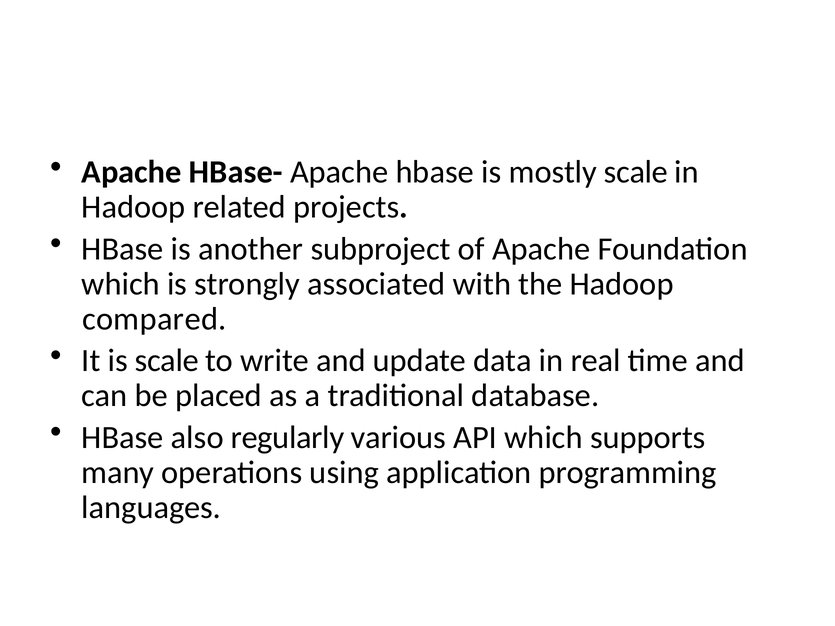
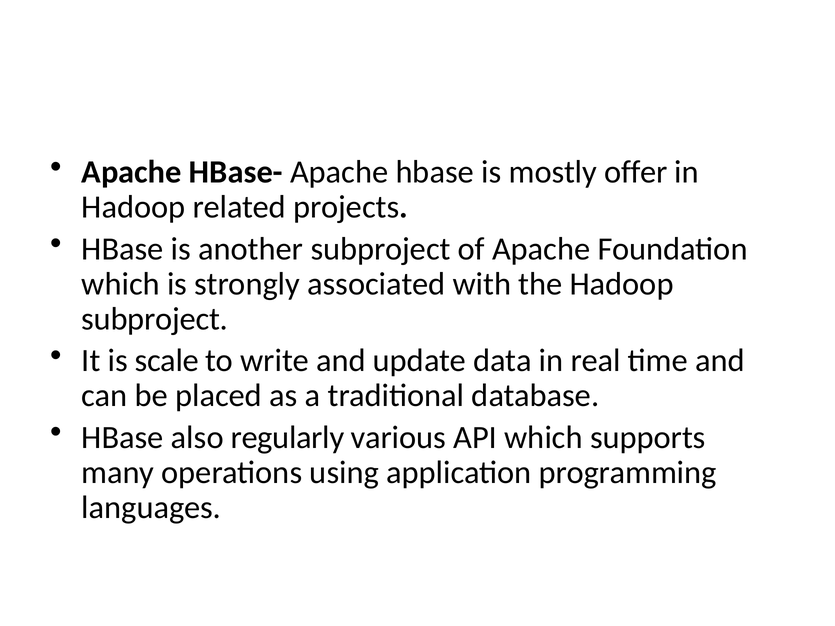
mostly scale: scale -> offer
compared at (154, 319): compared -> subproject
